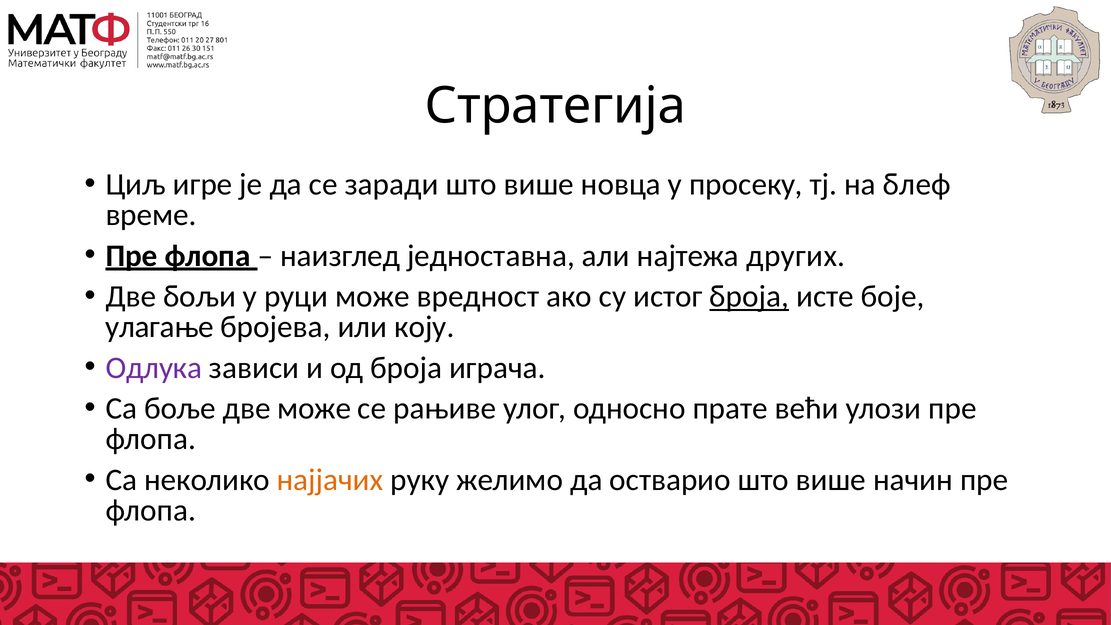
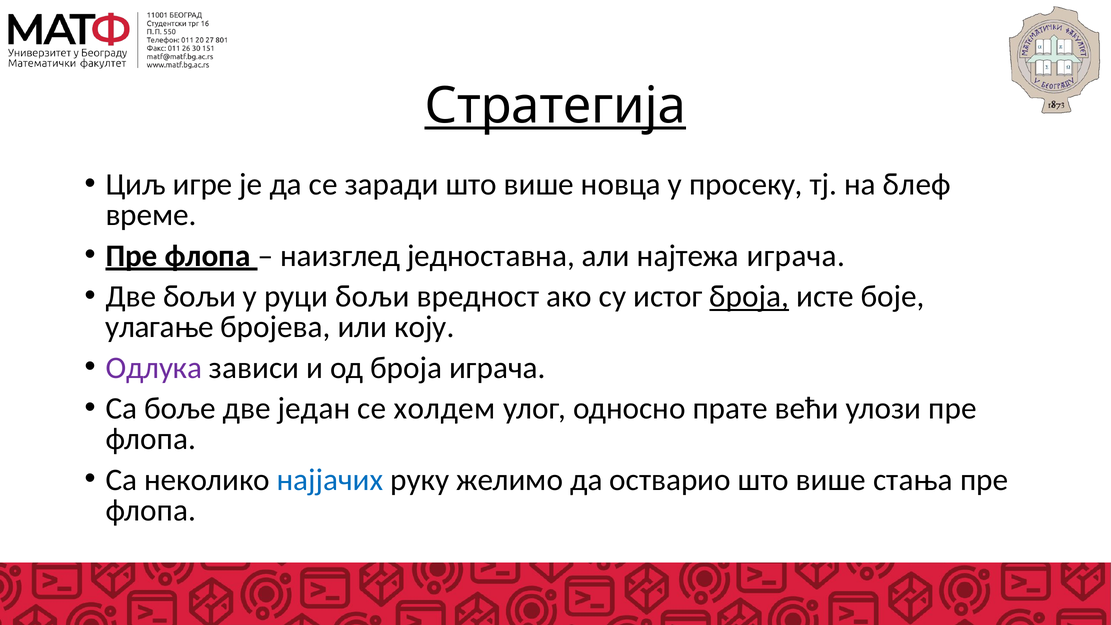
Стратегија underline: none -> present
најтежа других: других -> играча
руци може: може -> бољи
две може: може -> један
рањиве: рањиве -> холдем
најјачих colour: orange -> blue
начин: начин -> стања
